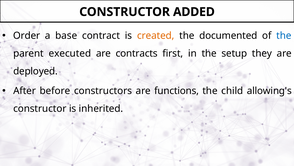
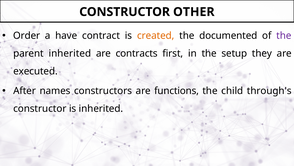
ADDED: ADDED -> OTHER
base: base -> have
the at (284, 36) colour: blue -> purple
parent executed: executed -> inherited
deployed: deployed -> executed
before: before -> names
allowing's: allowing's -> through's
